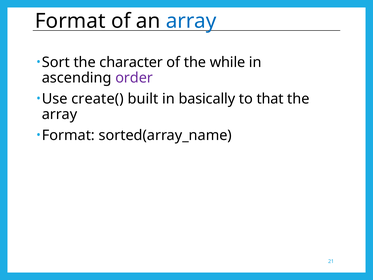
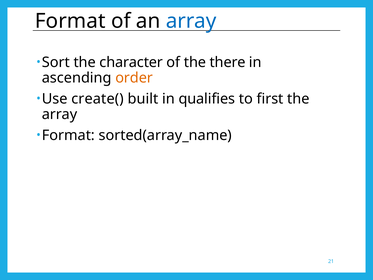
while: while -> there
order colour: purple -> orange
basically: basically -> qualifies
that: that -> first
